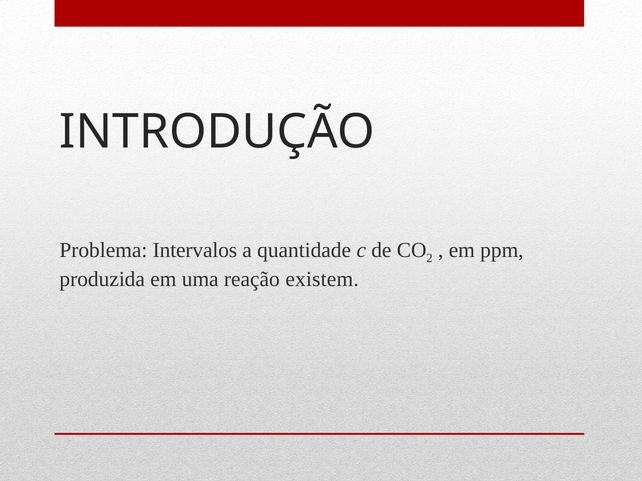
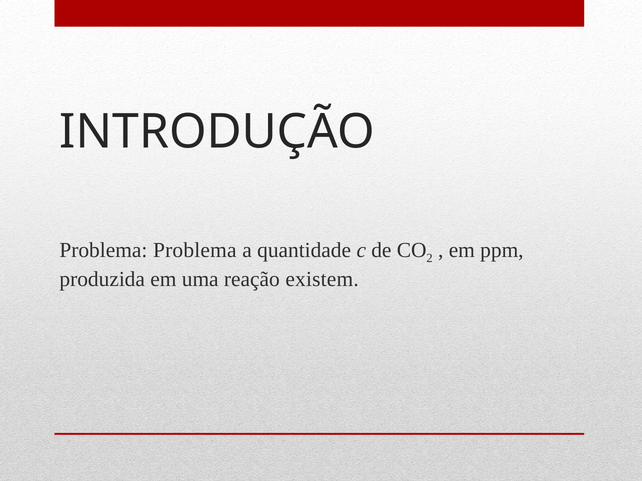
Problema Intervalos: Intervalos -> Problema
